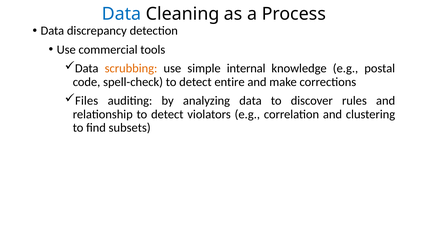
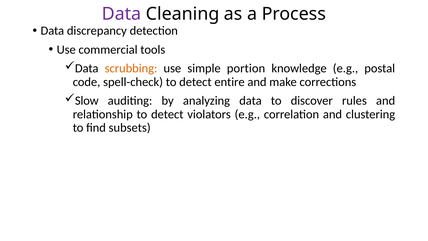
Data at (122, 14) colour: blue -> purple
internal: internal -> portion
Files: Files -> Slow
